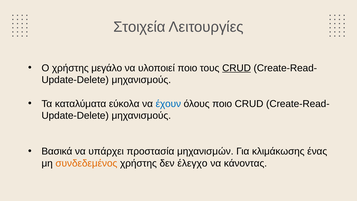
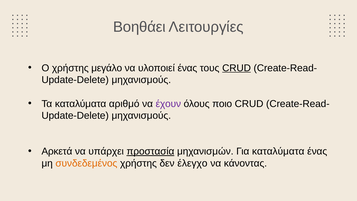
Στοιχεία: Στοιχεία -> Βοηθάει
υλοποιεί ποιο: ποιο -> ένας
εύκολα: εύκολα -> αριθμό
έχουν colour: blue -> purple
Βασικά: Βασικά -> Αρκετά
προστασία underline: none -> present
Για κλιμάκωσης: κλιμάκωσης -> καταλύματα
